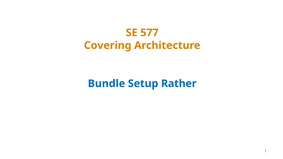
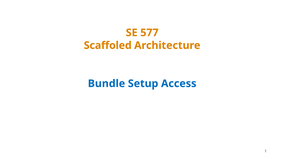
Covering: Covering -> Scaffoled
Rather: Rather -> Access
